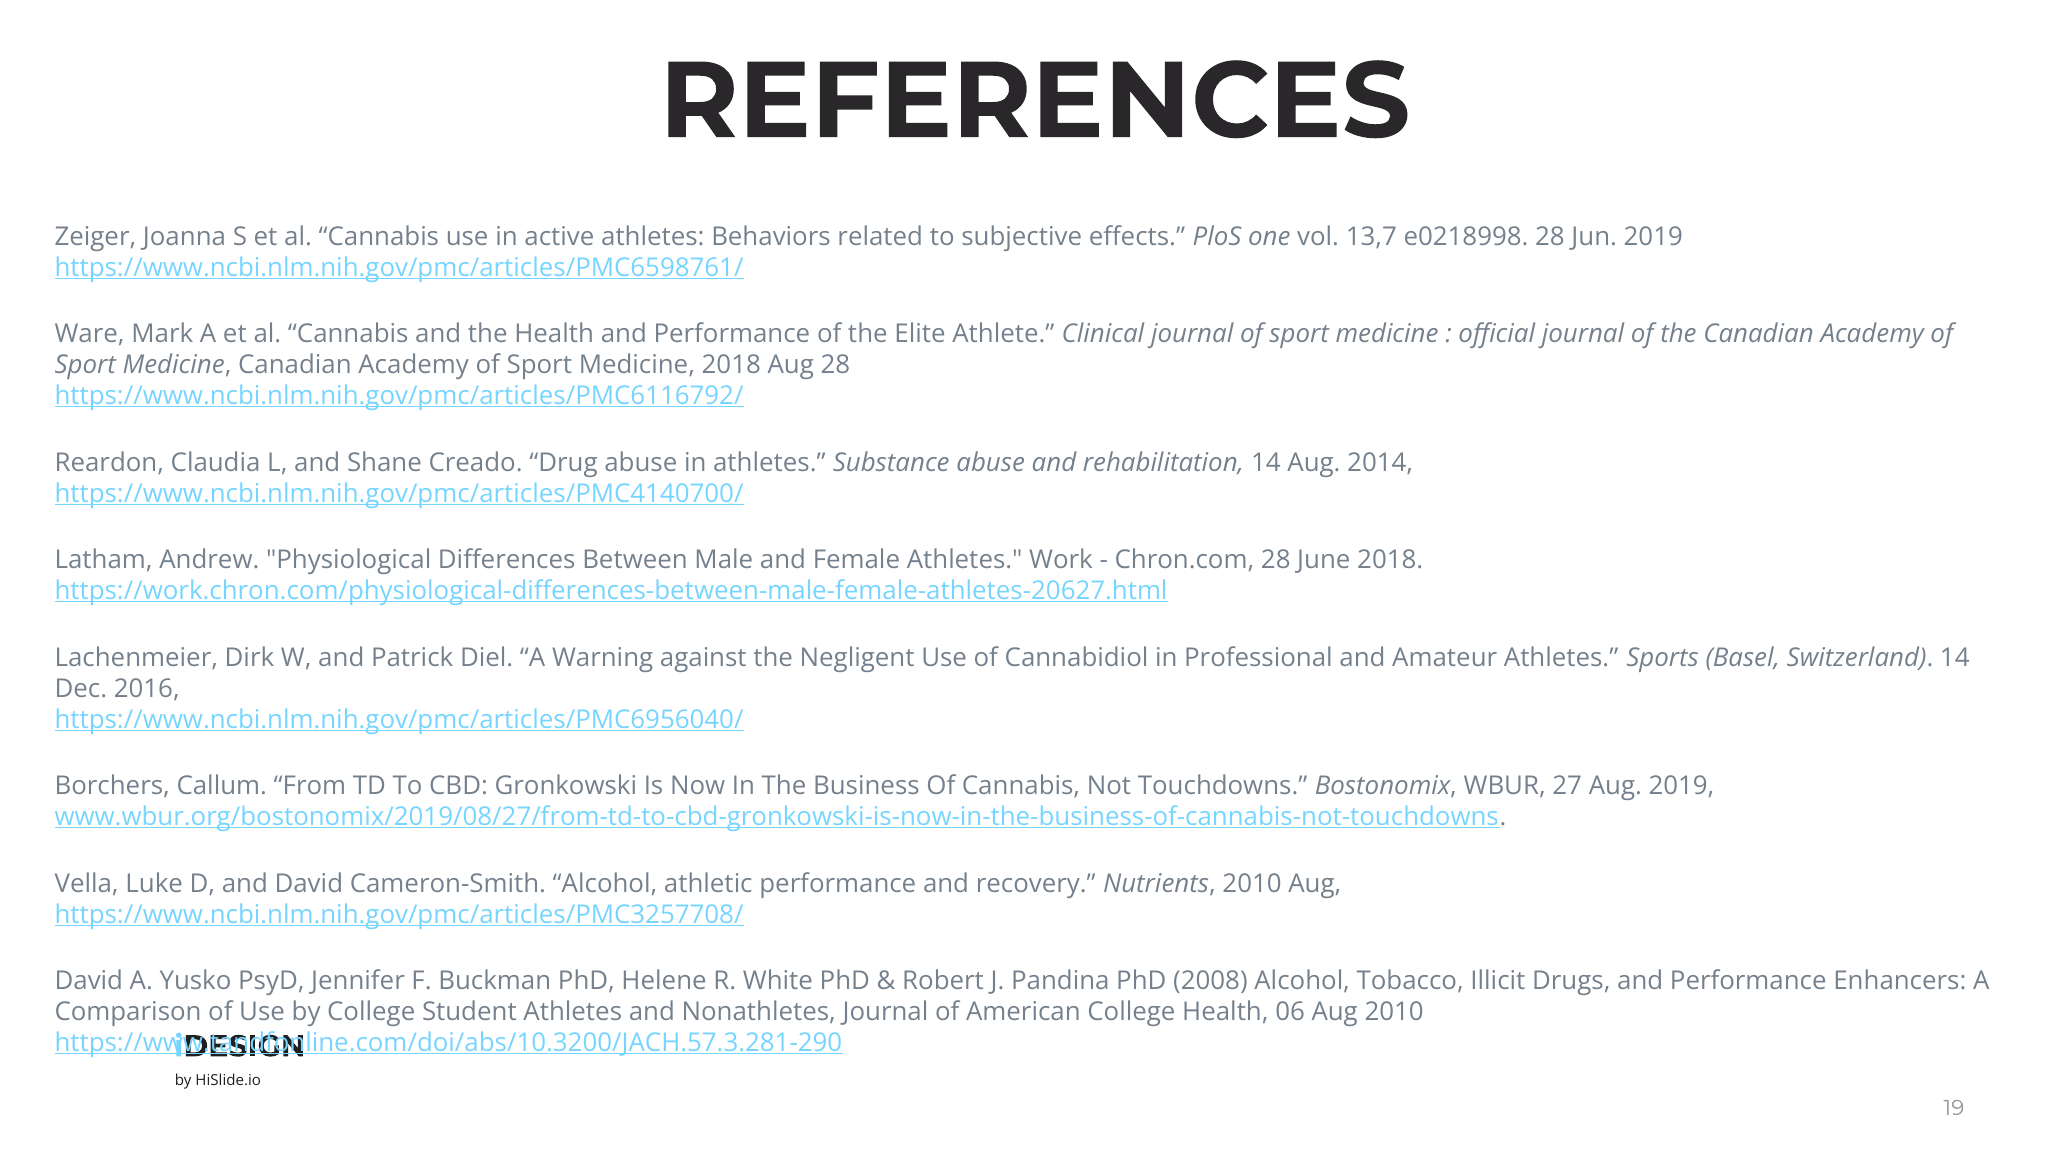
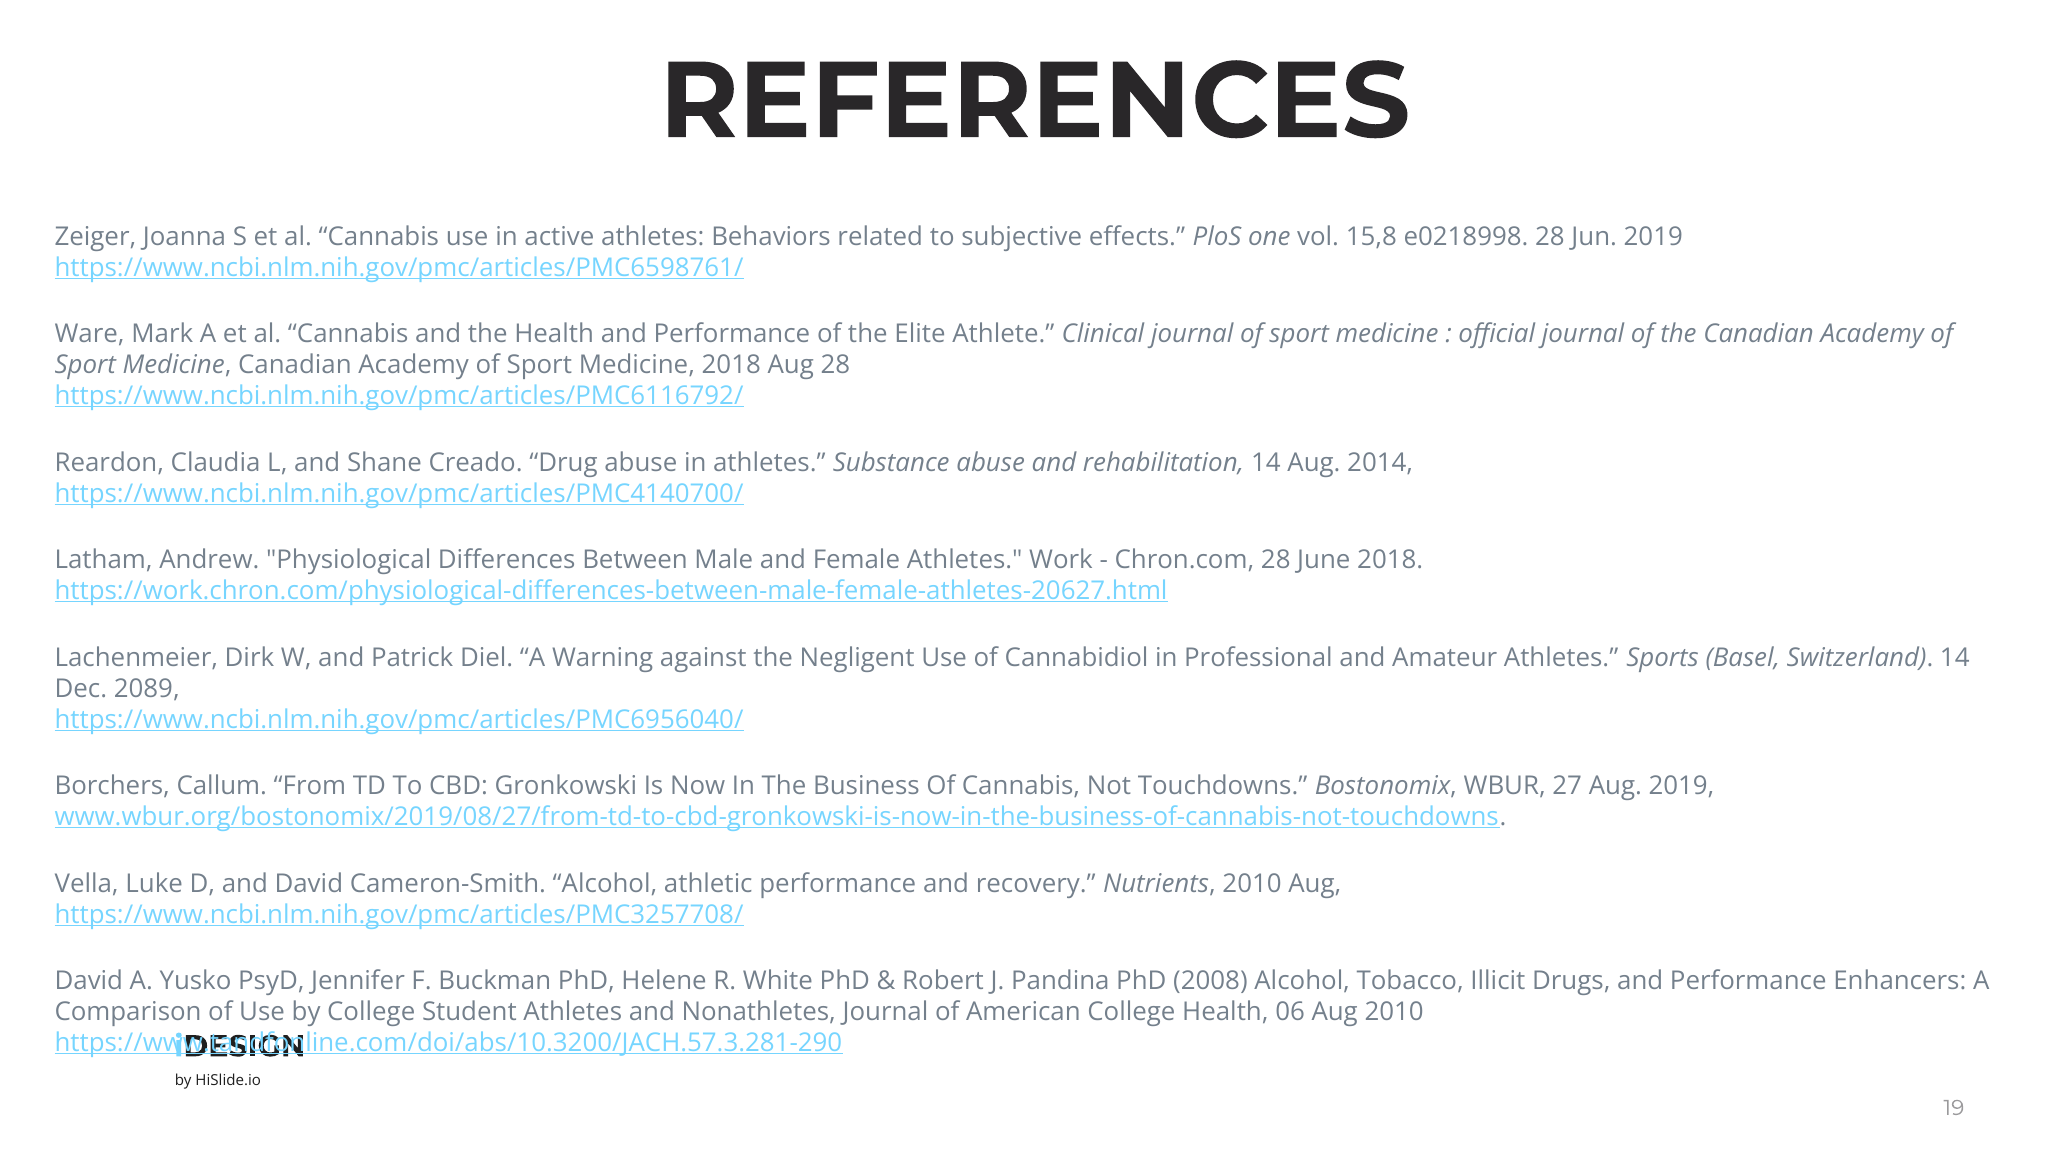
13,7: 13,7 -> 15,8
2016: 2016 -> 2089
